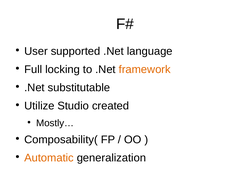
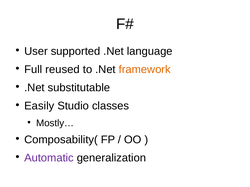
locking: locking -> reused
Utilize: Utilize -> Easily
created: created -> classes
Automatic colour: orange -> purple
